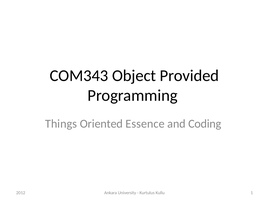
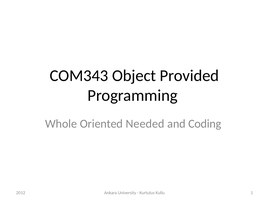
Things: Things -> Whole
Essence: Essence -> Needed
